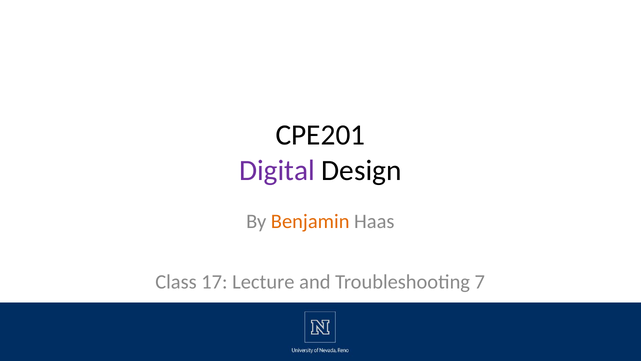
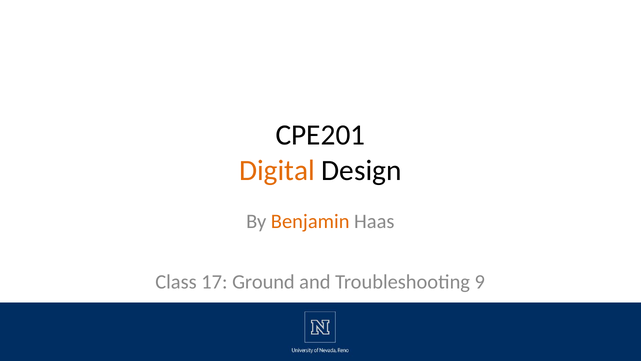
Digital colour: purple -> orange
Lecture: Lecture -> Ground
7: 7 -> 9
